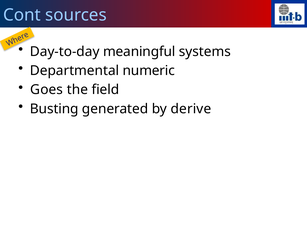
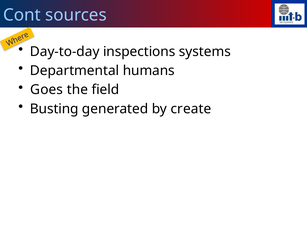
meaningful: meaningful -> inspections
numeric: numeric -> humans
derive: derive -> create
